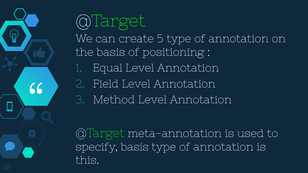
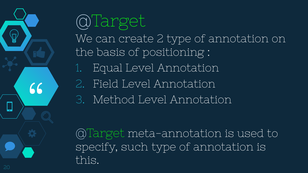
create 5: 5 -> 2
specify basis: basis -> such
